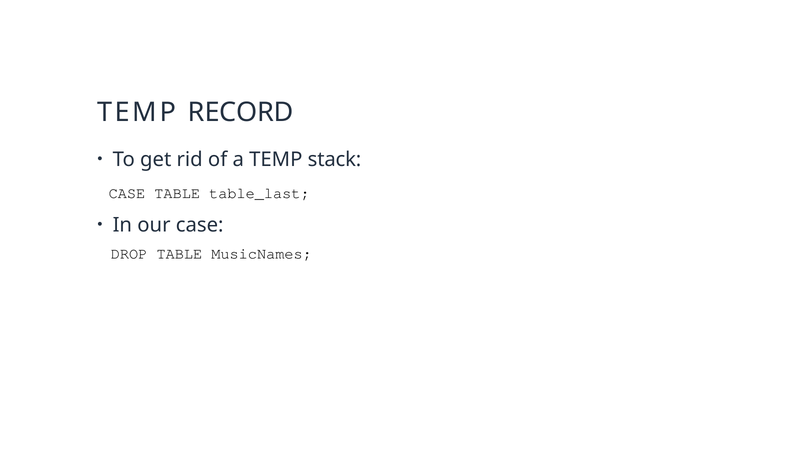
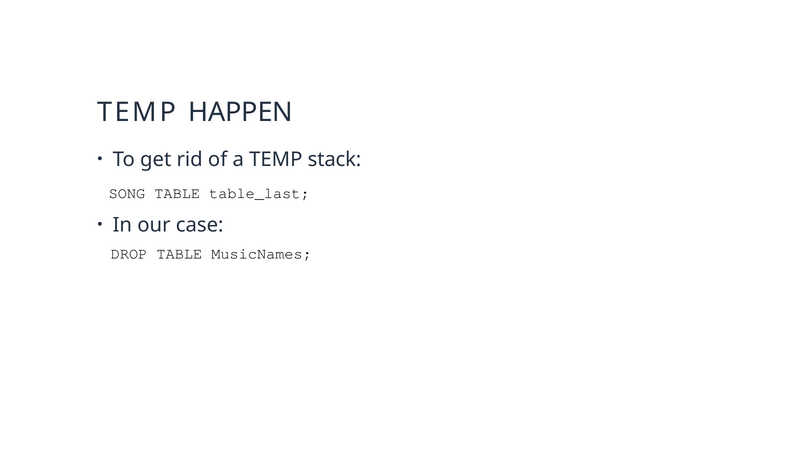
RECORD: RECORD -> HAPPEN
CASE at (127, 194): CASE -> SONG
